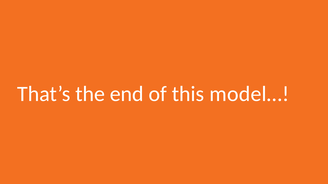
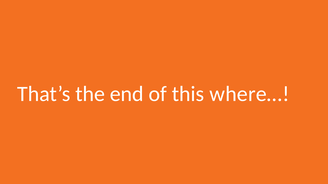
model…: model… -> where…
